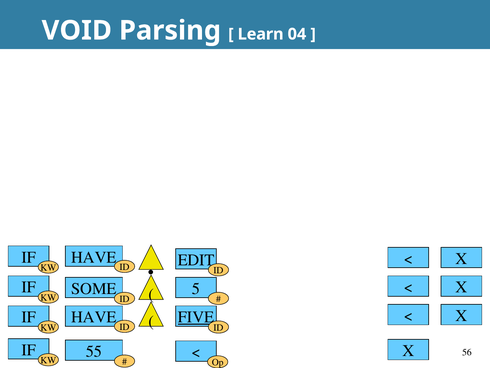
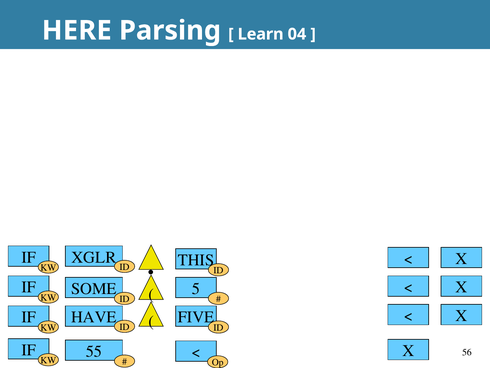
VOID: VOID -> HERE
HAVE at (94, 257): HAVE -> XGLR
EDIT: EDIT -> THIS
FIVE underline: present -> none
